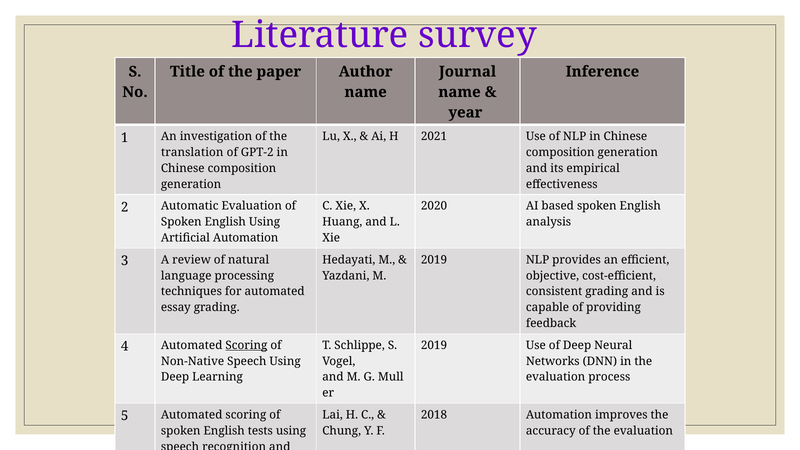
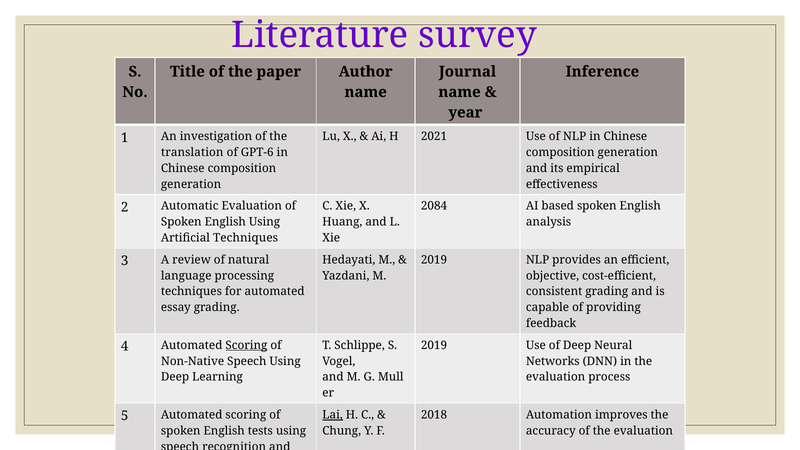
GPT-2: GPT-2 -> GPT-6
2020: 2020 -> 2084
Artificial Automation: Automation -> Techniques
Lai underline: none -> present
